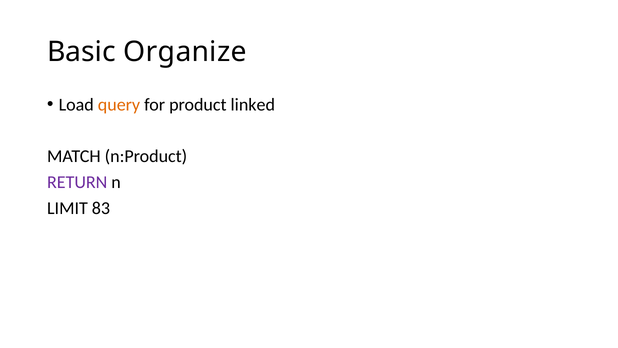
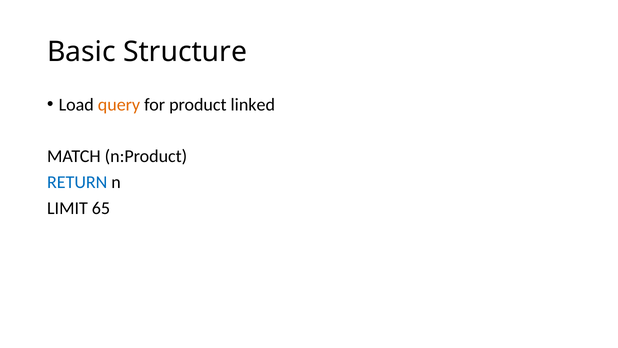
Organize: Organize -> Structure
RETURN colour: purple -> blue
83: 83 -> 65
